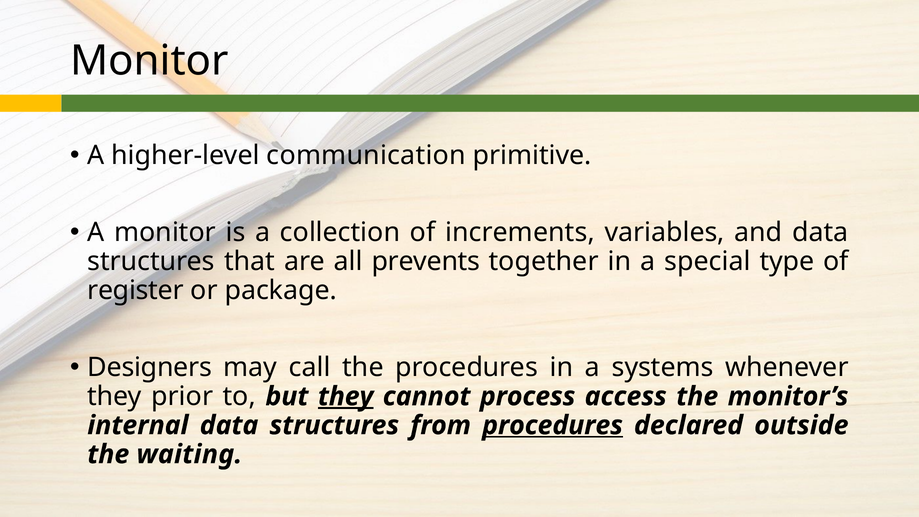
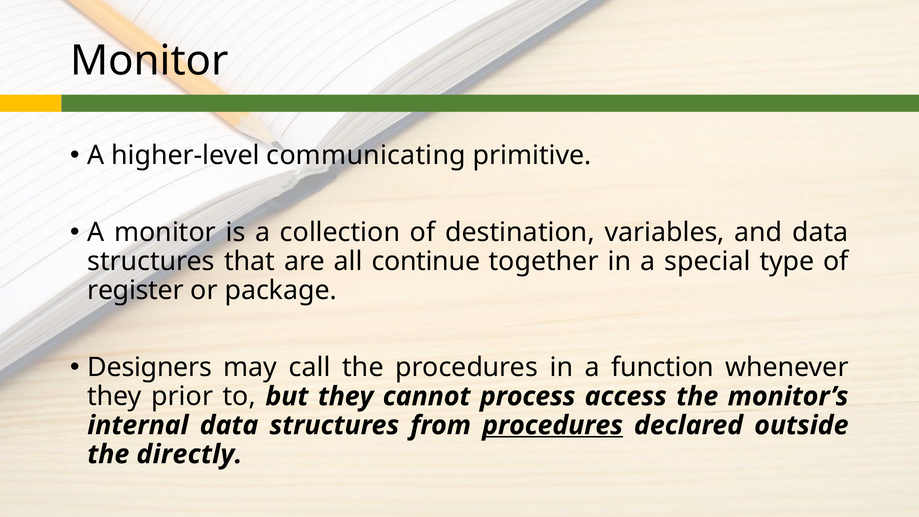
communication: communication -> communicating
increments: increments -> destination
prevents: prevents -> continue
systems: systems -> function
they at (346, 396) underline: present -> none
waiting: waiting -> directly
